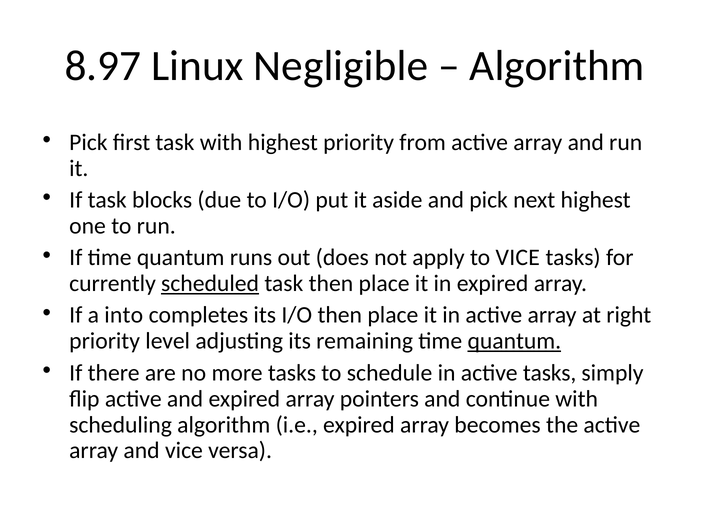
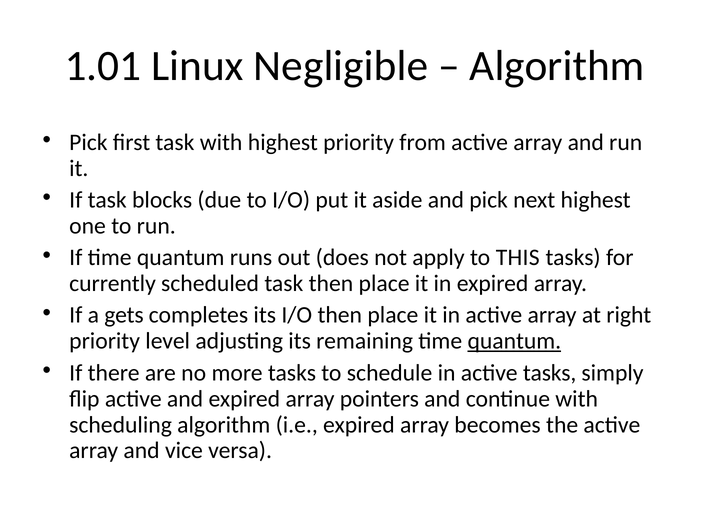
8.97: 8.97 -> 1.01
to VICE: VICE -> THIS
scheduled underline: present -> none
into: into -> gets
